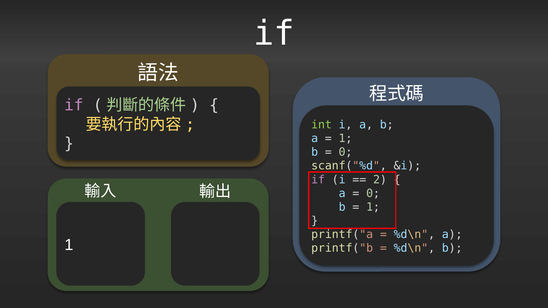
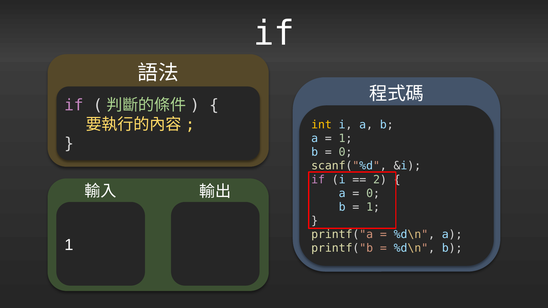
int colour: light green -> yellow
